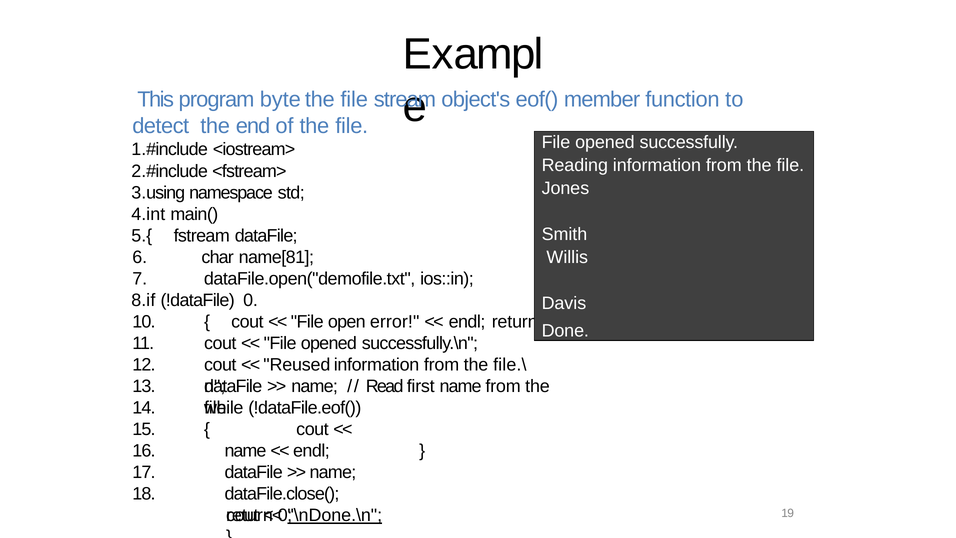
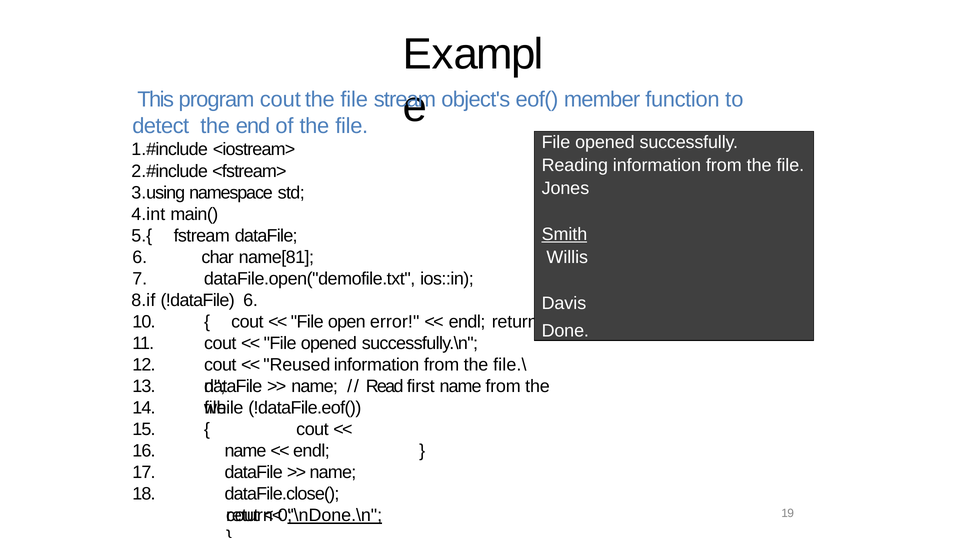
program byte: byte -> cout
Smith underline: none -> present
!dataFile 0: 0 -> 6
